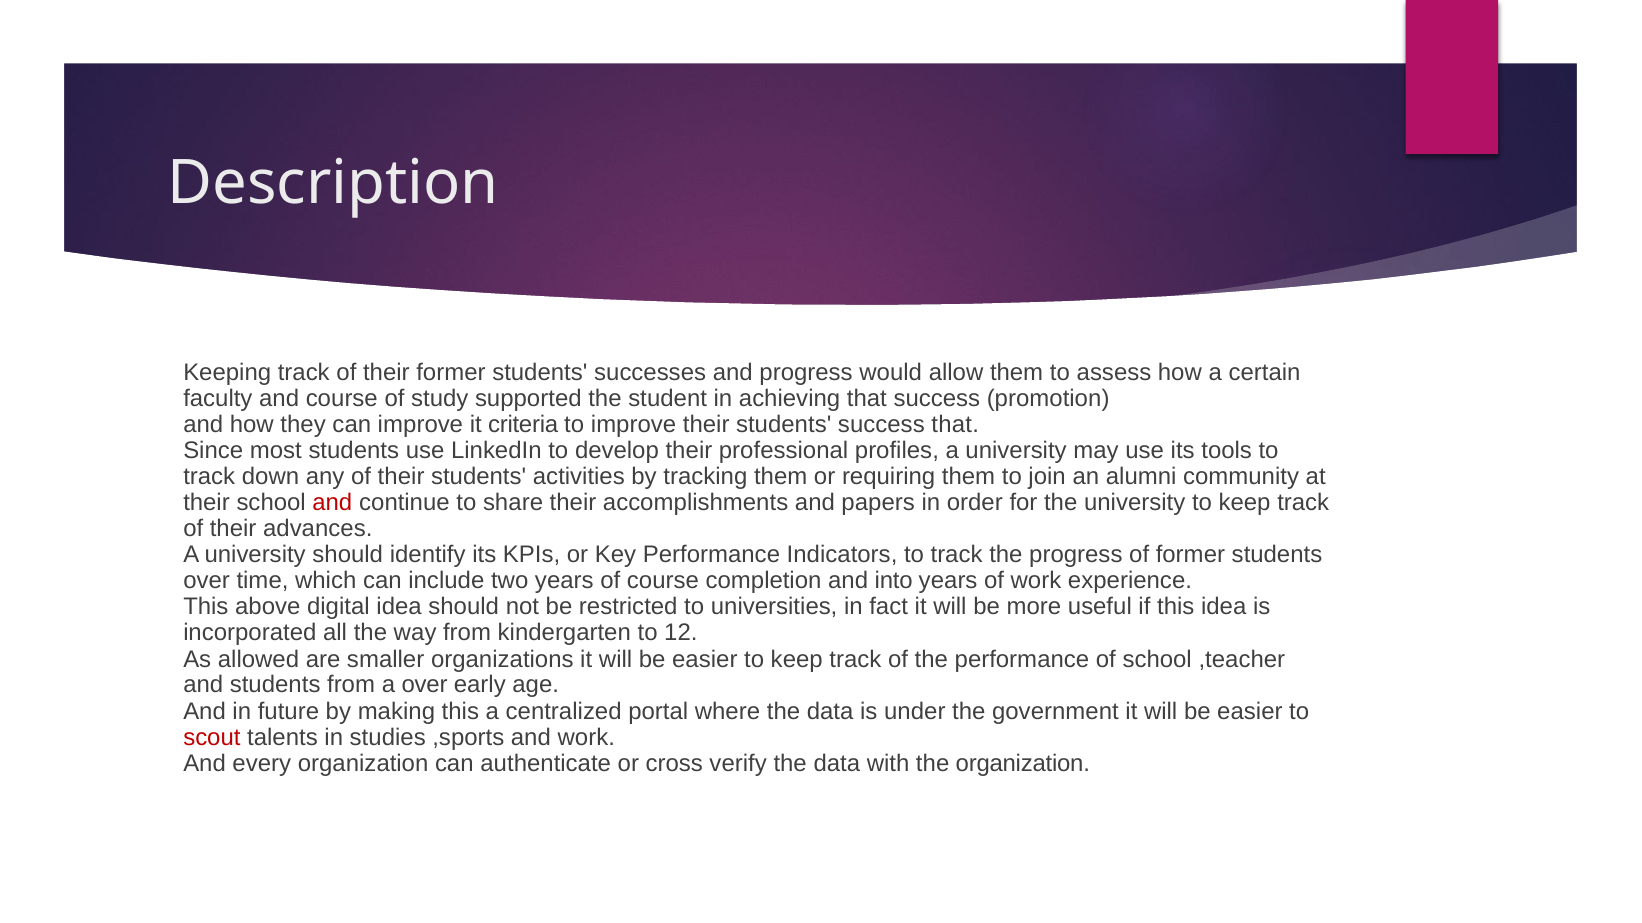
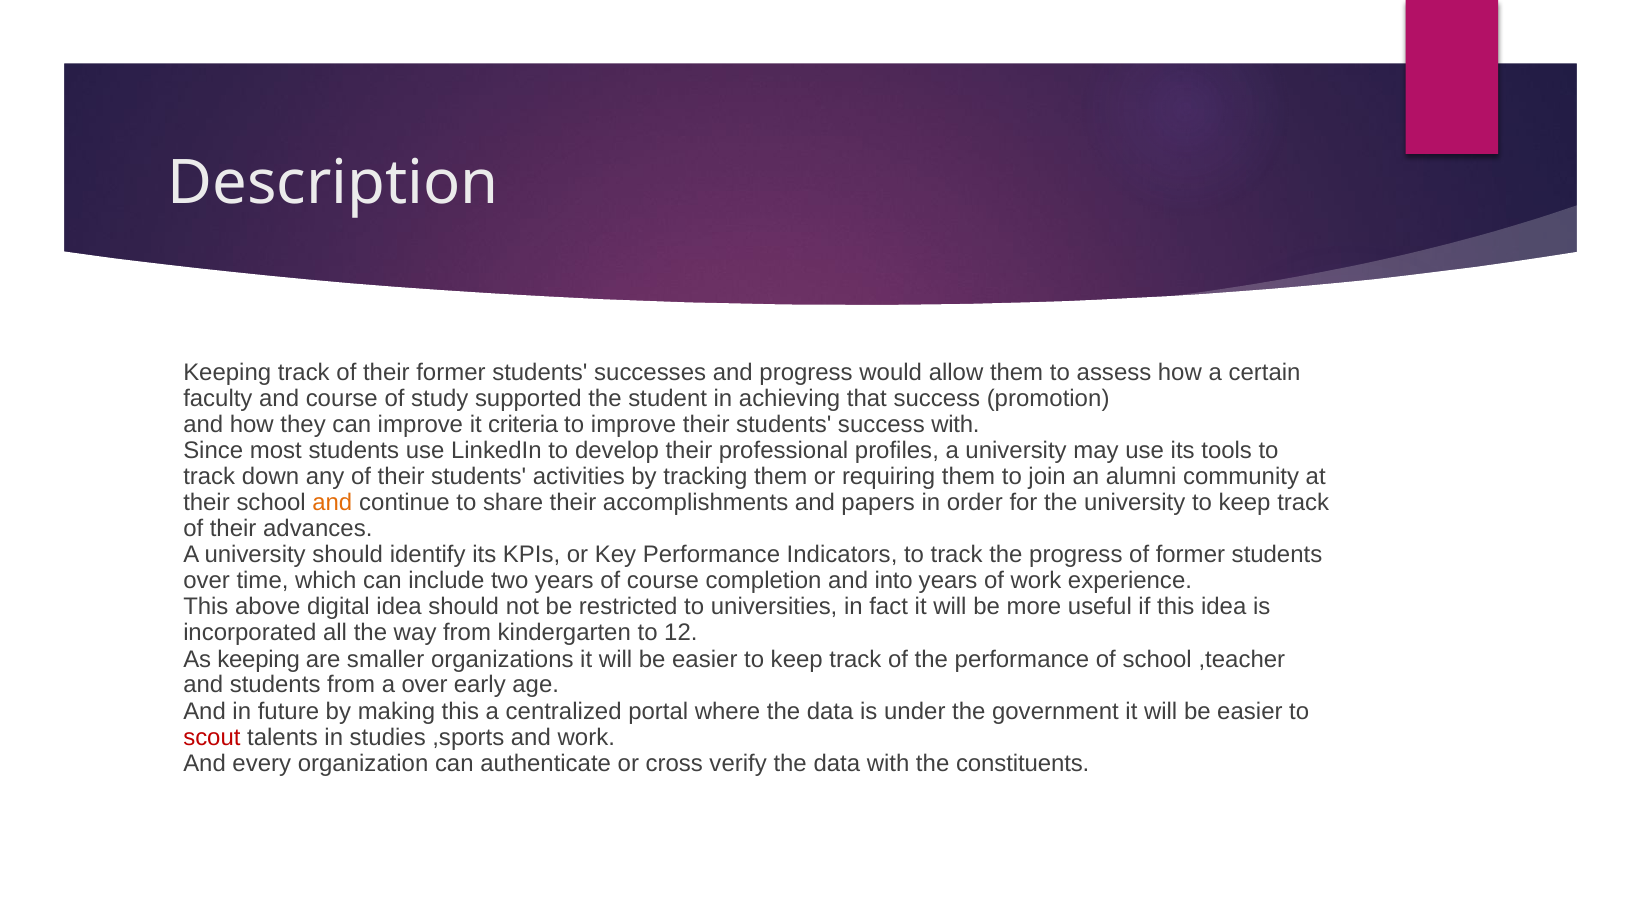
success that: that -> with
and at (332, 503) colour: red -> orange
As allowed: allowed -> keeping
the organization: organization -> constituents
